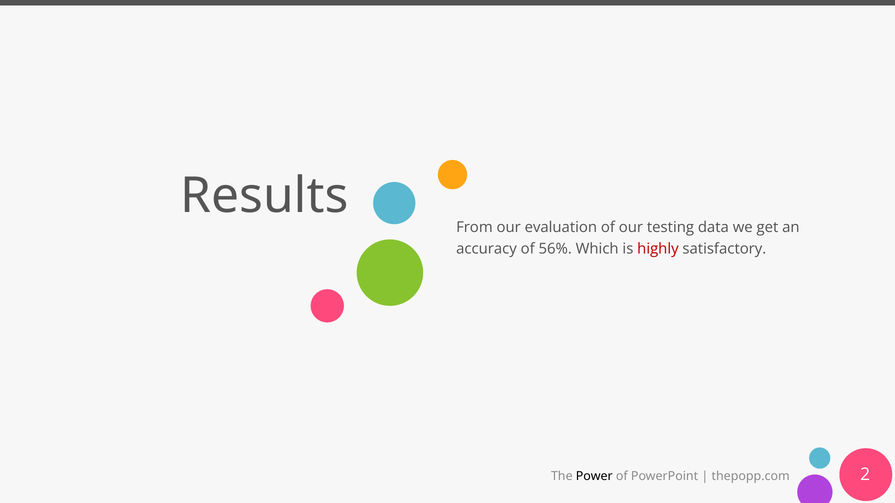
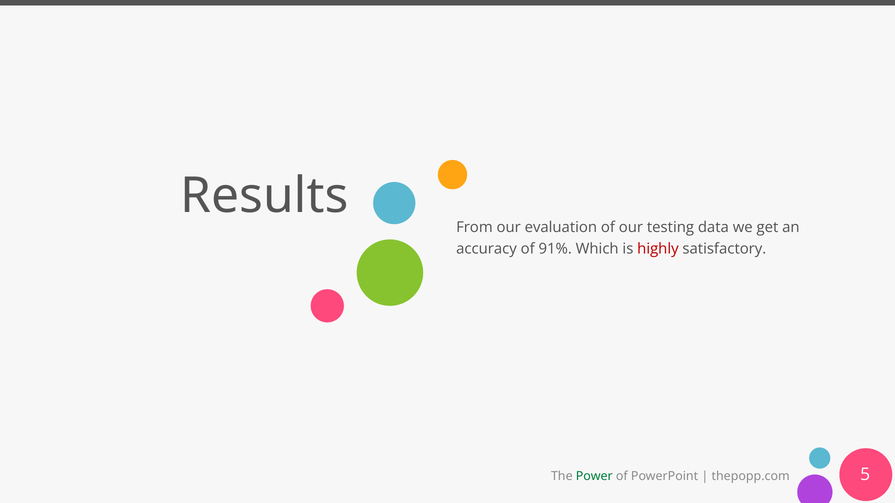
56%: 56% -> 91%
Power colour: black -> green
2: 2 -> 5
